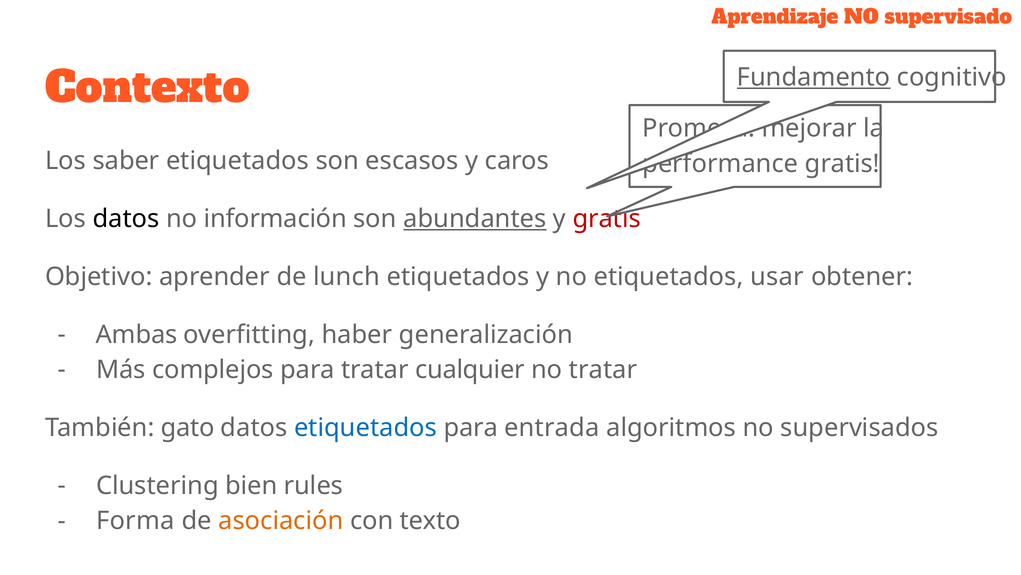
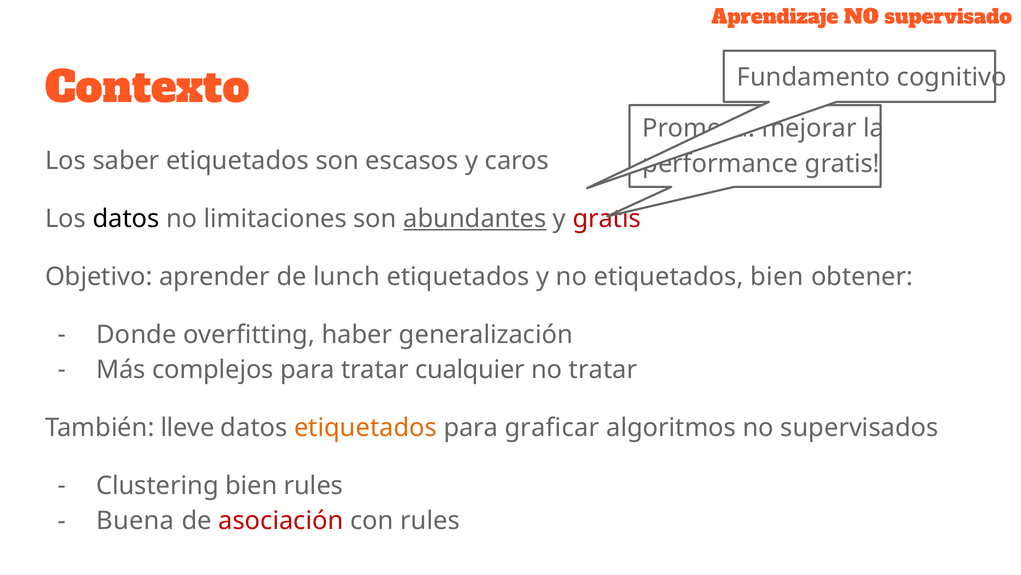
Fundamento underline: present -> none
información: información -> limitaciones
etiquetados usar: usar -> bien
Ambas: Ambas -> Donde
gato: gato -> lleve
etiquetados at (365, 427) colour: blue -> orange
entrada: entrada -> graficar
Forma: Forma -> Buena
asociación colour: orange -> red
con texto: texto -> rules
